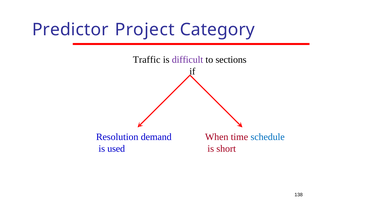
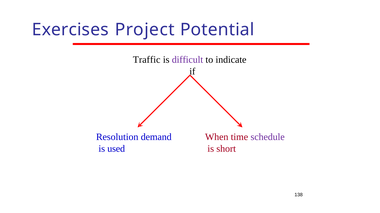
Predictor: Predictor -> Exercises
Category: Category -> Potential
sections: sections -> indicate
schedule colour: blue -> purple
